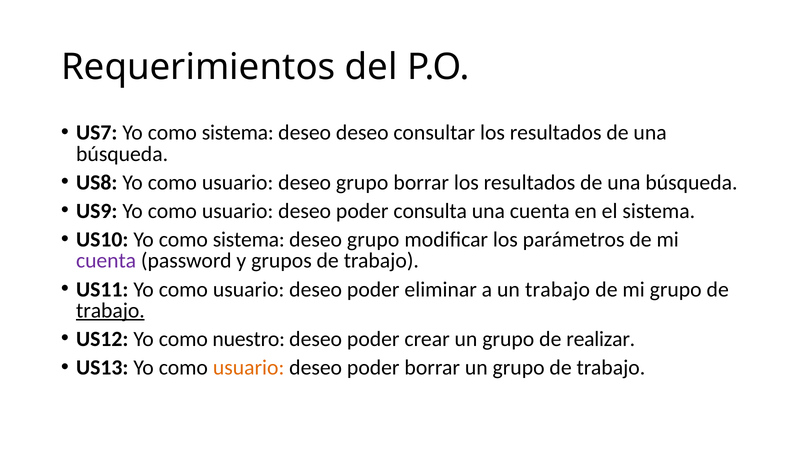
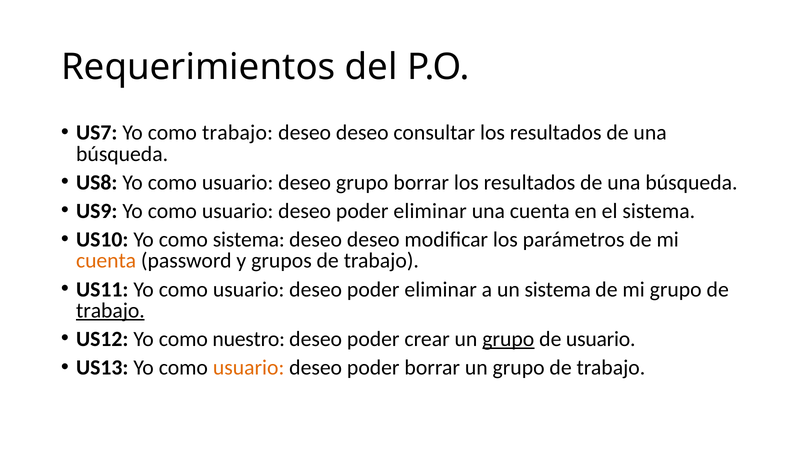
US7 Yo como sistema: sistema -> trabajo
consulta at (430, 211): consulta -> eliminar
grupo at (373, 239): grupo -> deseo
cuenta at (106, 261) colour: purple -> orange
un trabajo: trabajo -> sistema
grupo at (508, 339) underline: none -> present
de realizar: realizar -> usuario
